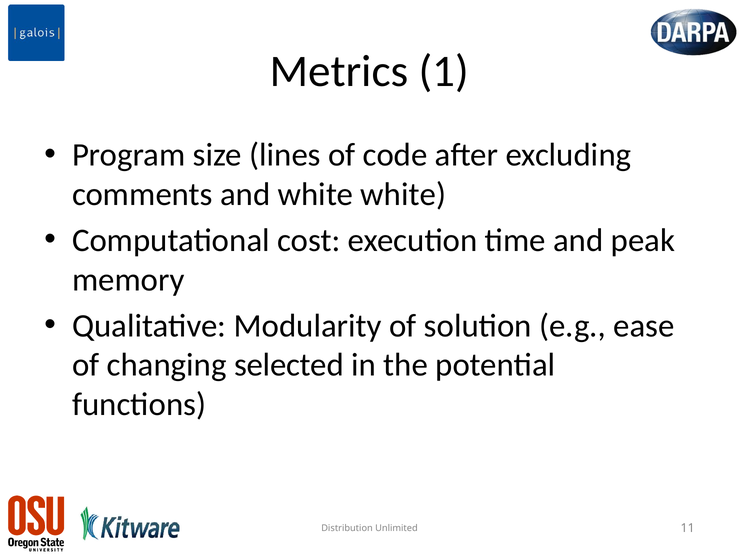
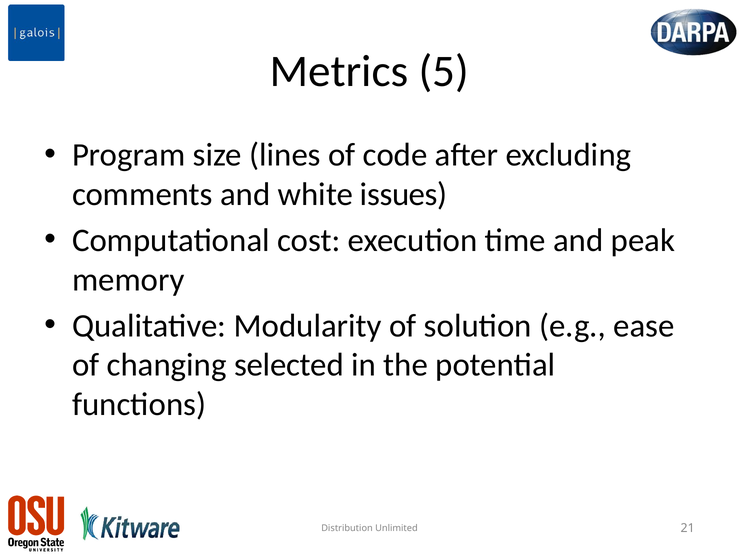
1: 1 -> 5
white white: white -> issues
11: 11 -> 21
